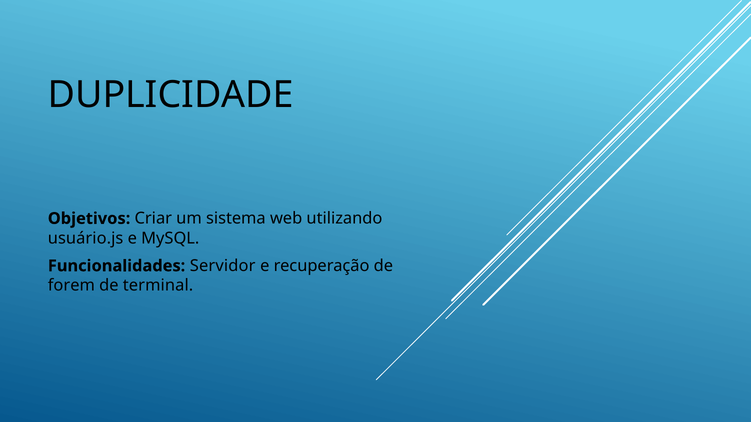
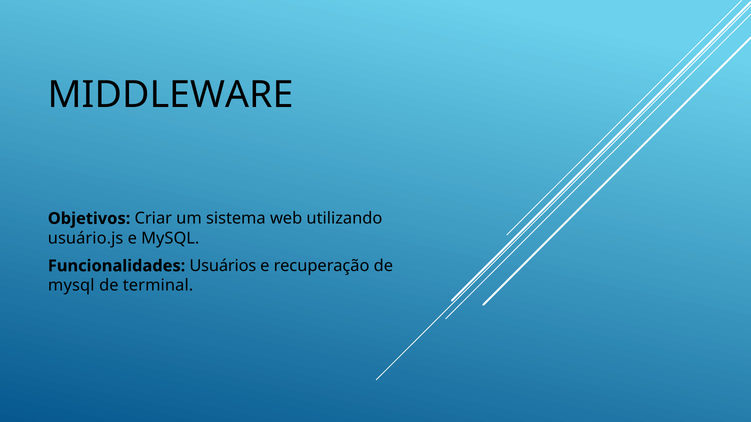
DUPLICIDADE: DUPLICIDADE -> MIDDLEWARE
Servidor: Servidor -> Usuários
forem at (71, 286): forem -> mysql
